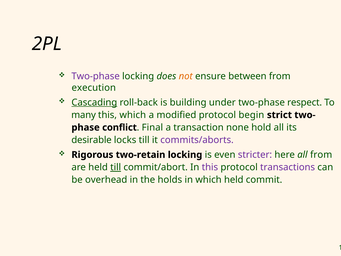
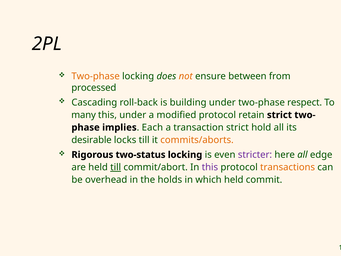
Two-phase at (96, 76) colour: purple -> orange
execution: execution -> processed
Cascading underline: present -> none
this which: which -> under
begin: begin -> retain
conflict: conflict -> implies
Final: Final -> Each
transaction none: none -> strict
commits/aborts colour: purple -> orange
two-retain: two-retain -> two-status
all from: from -> edge
transactions colour: purple -> orange
